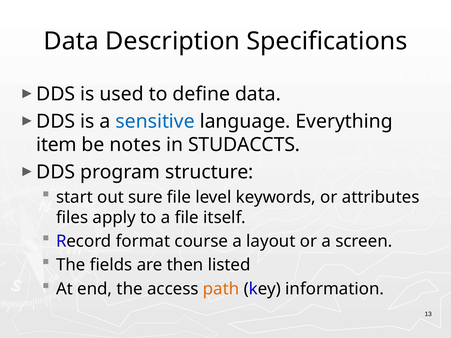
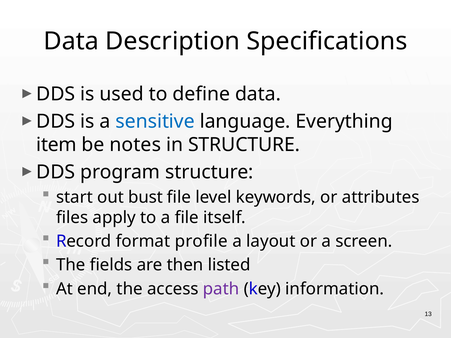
in STUDACCTS: STUDACCTS -> STRUCTURE
sure: sure -> bust
course: course -> profile
path colour: orange -> purple
